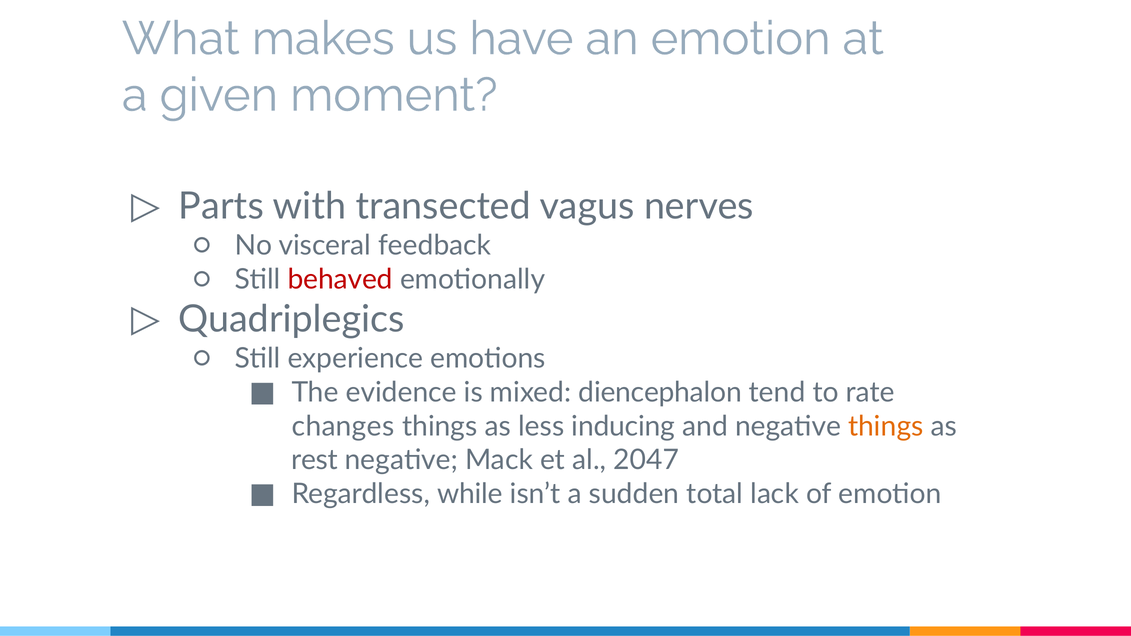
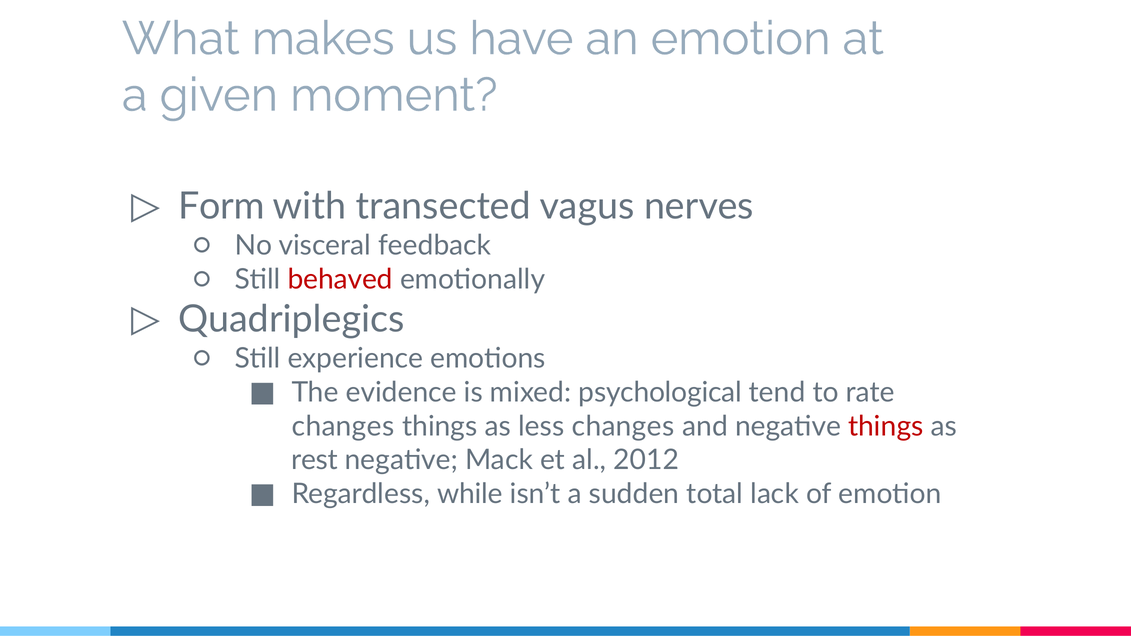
Parts: Parts -> Form
diencephalon: diencephalon -> psychological
less inducing: inducing -> changes
things at (886, 426) colour: orange -> red
2047: 2047 -> 2012
